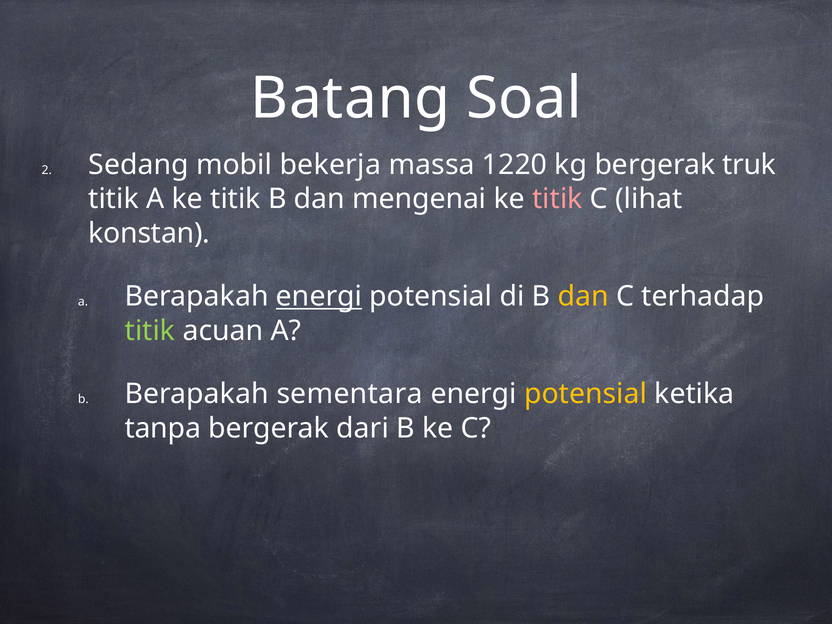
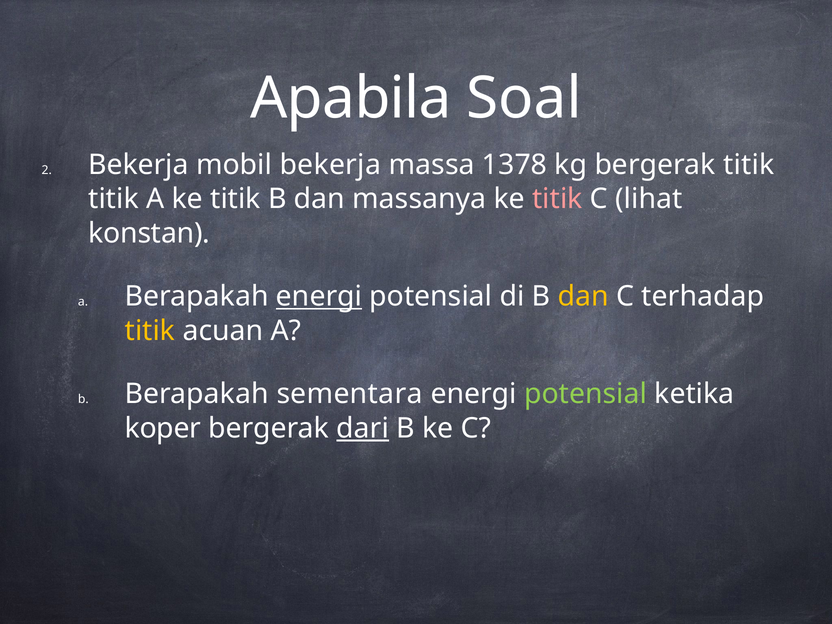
Batang: Batang -> Apabila
Sedang at (138, 165): Sedang -> Bekerja
1220: 1220 -> 1378
bergerak truk: truk -> titik
mengenai: mengenai -> massanya
titik at (150, 331) colour: light green -> yellow
potensial at (586, 394) colour: yellow -> light green
tanpa: tanpa -> koper
dari underline: none -> present
